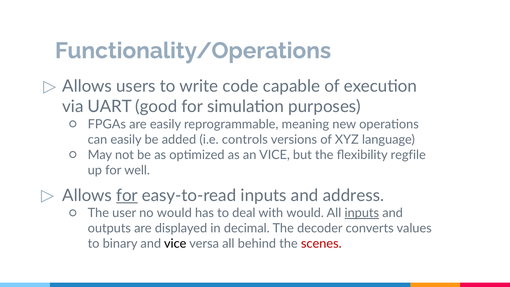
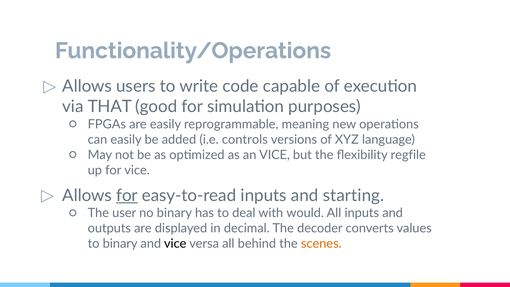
UART: UART -> THAT
for well: well -> vice
address: address -> starting
no would: would -> binary
inputs at (362, 213) underline: present -> none
scenes colour: red -> orange
